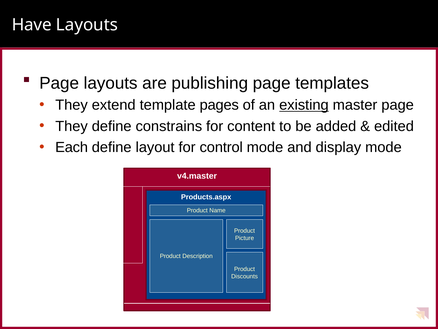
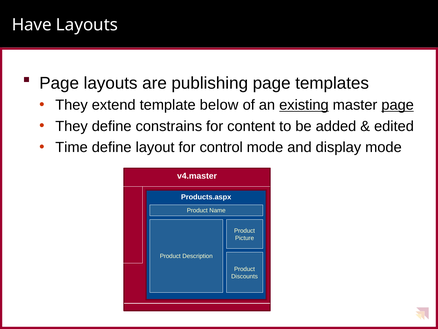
pages: pages -> below
page at (398, 105) underline: none -> present
Each: Each -> Time
